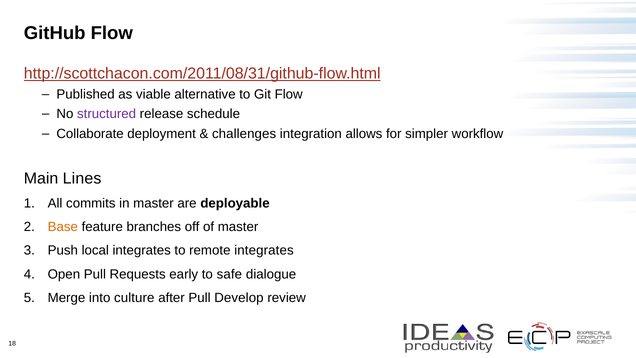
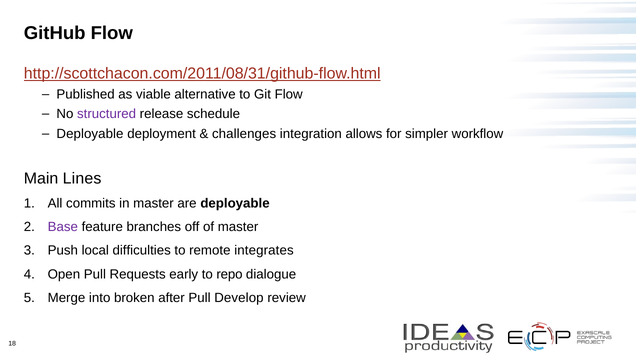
Collaborate at (90, 134): Collaborate -> Deployable
Base colour: orange -> purple
local integrates: integrates -> difficulties
safe: safe -> repo
culture: culture -> broken
